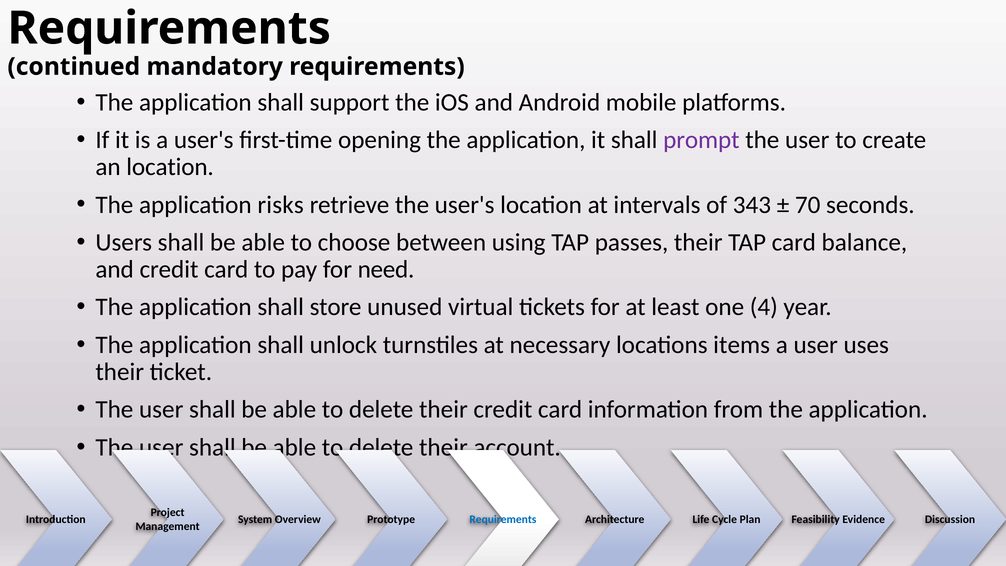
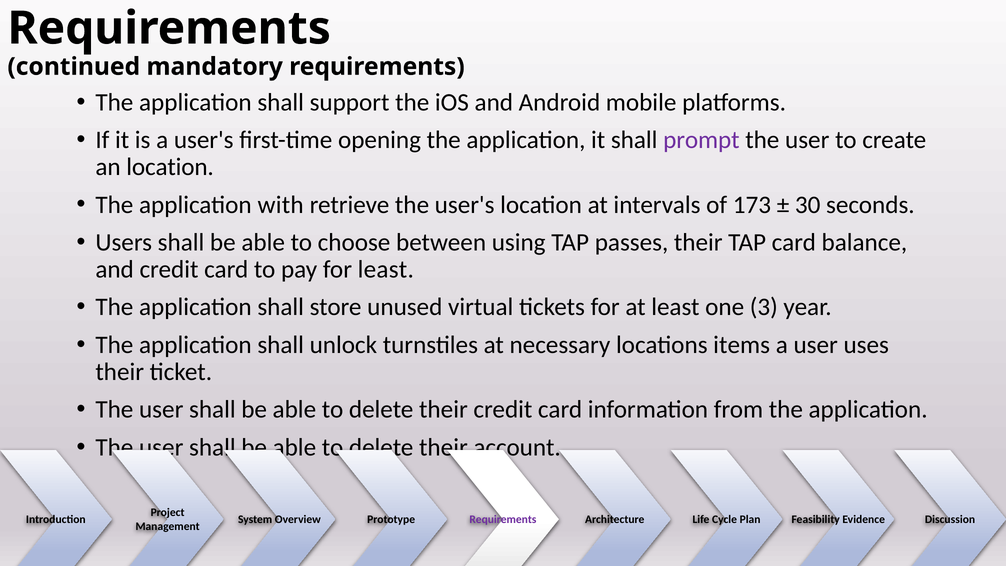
risks: risks -> with
343: 343 -> 173
70: 70 -> 30
for need: need -> least
4: 4 -> 3
Requirements at (503, 519) colour: blue -> purple
